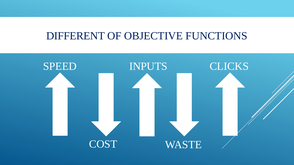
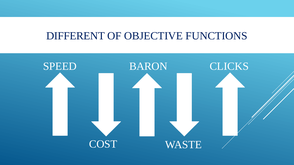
INPUTS: INPUTS -> BARON
